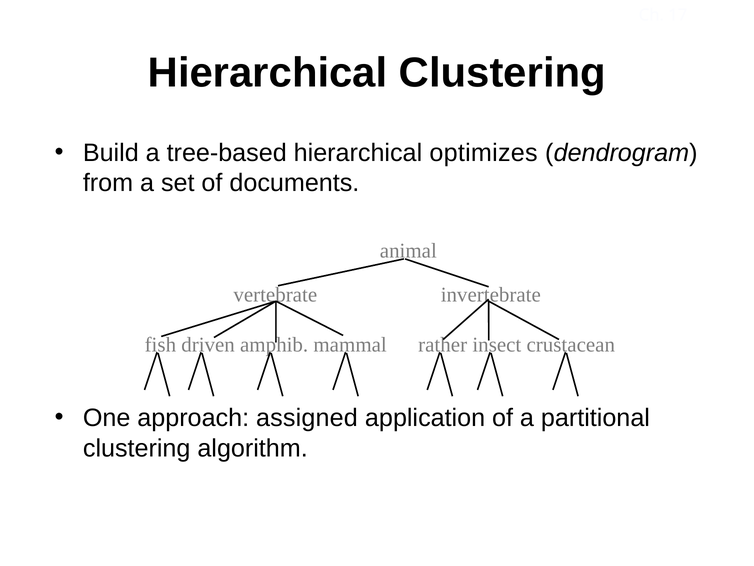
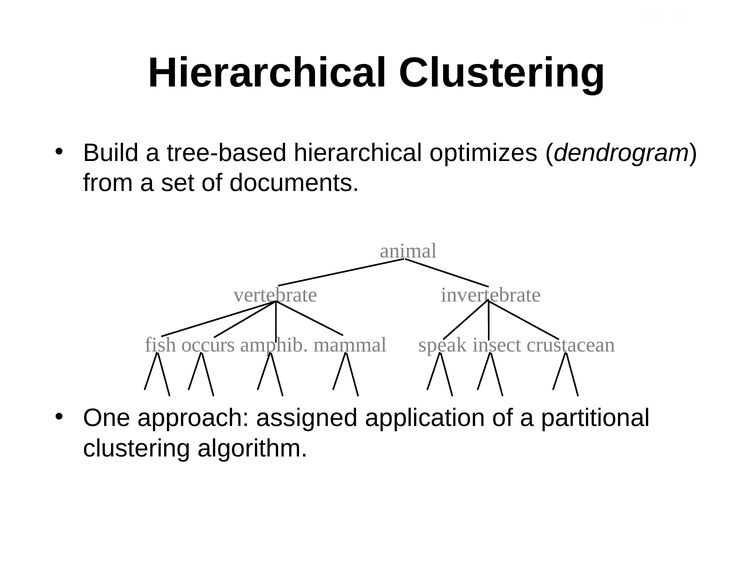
driven: driven -> occurs
rather: rather -> speak
